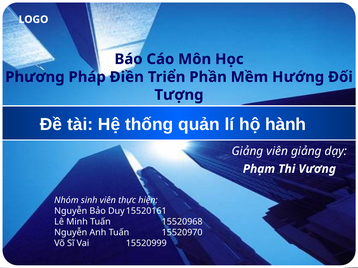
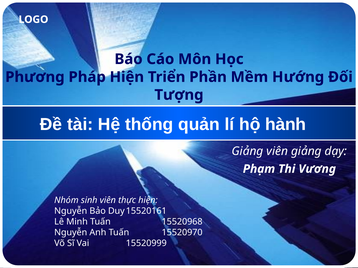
Pháp Điền: Điền -> Hiện
